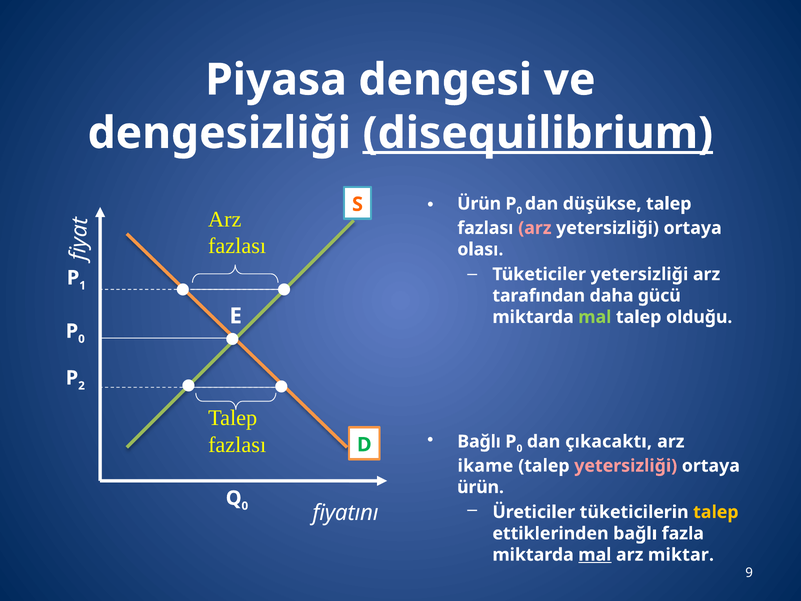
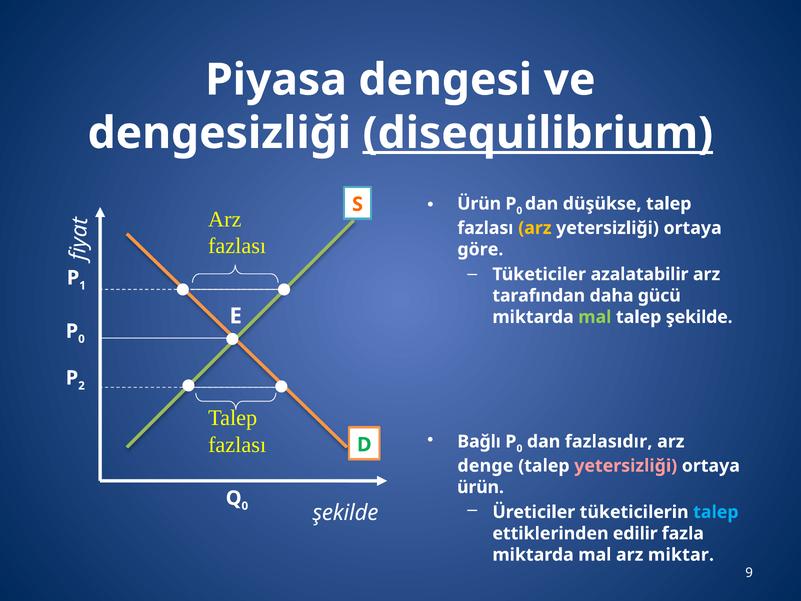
arz at (535, 228) colour: pink -> yellow
olası: olası -> göre
Tüketiciler yetersizliği: yetersizliği -> azalatabilir
talep olduğu: olduğu -> şekilde
çıkacaktı: çıkacaktı -> fazlasıdır
ikame: ikame -> denge
talep at (716, 512) colour: yellow -> light blue
fiyatını at (345, 513): fiyatını -> şekilde
ettiklerinden bağlı: bağlı -> edilir
mal at (595, 555) underline: present -> none
